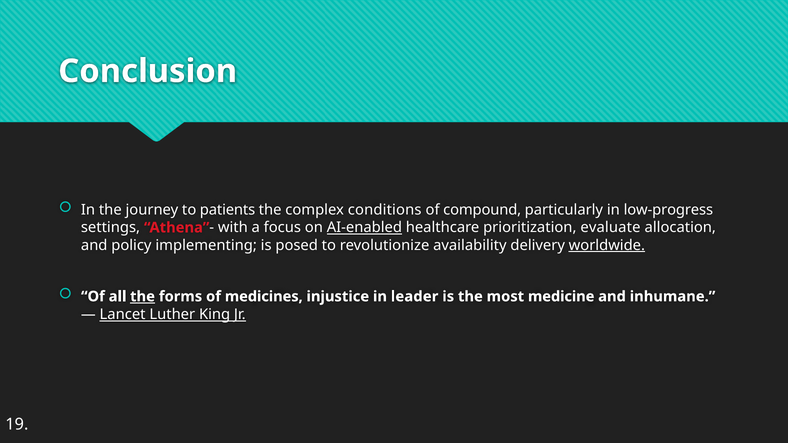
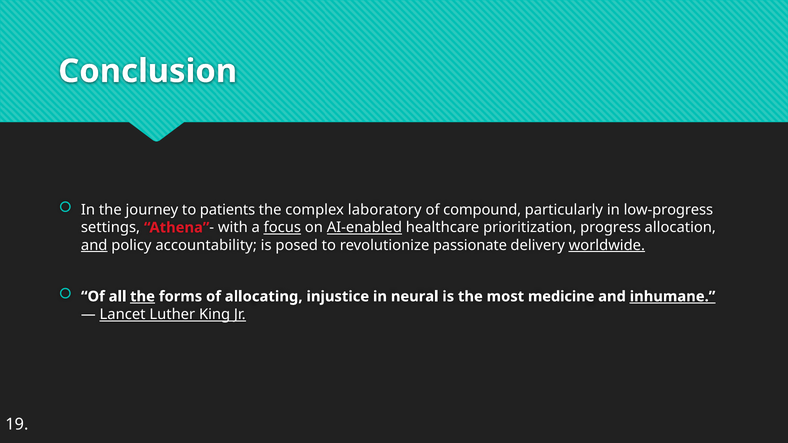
conditions: conditions -> laboratory
focus underline: none -> present
evaluate: evaluate -> progress
and at (94, 245) underline: none -> present
implementing: implementing -> accountability
availability: availability -> passionate
medicines: medicines -> allocating
leader: leader -> neural
inhumane underline: none -> present
